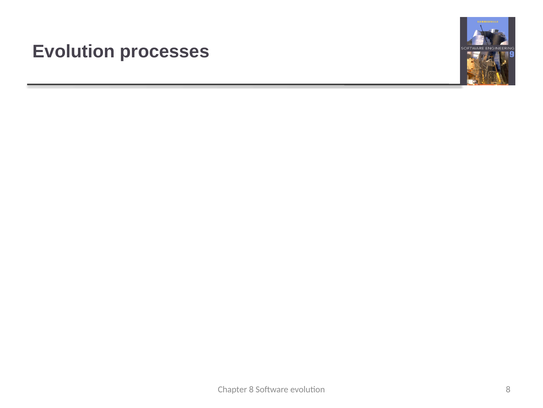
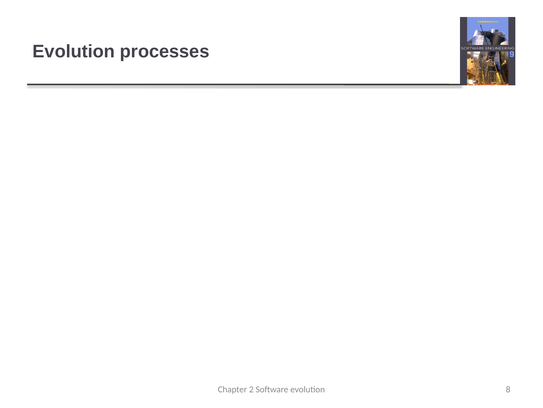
Chapter 8: 8 -> 2
